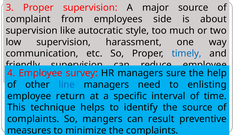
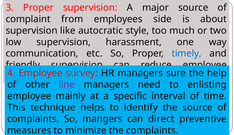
line colour: blue -> purple
return: return -> mainly
result: result -> direct
